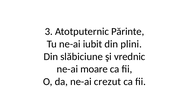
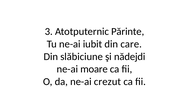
plini: plini -> care
vrednic: vrednic -> nădejdi
